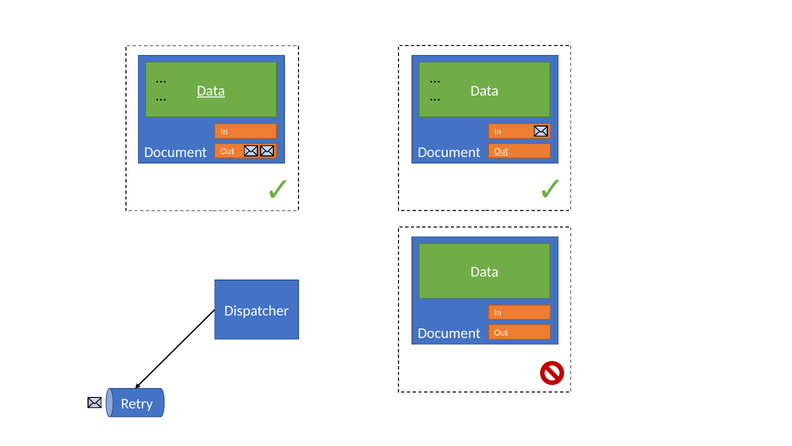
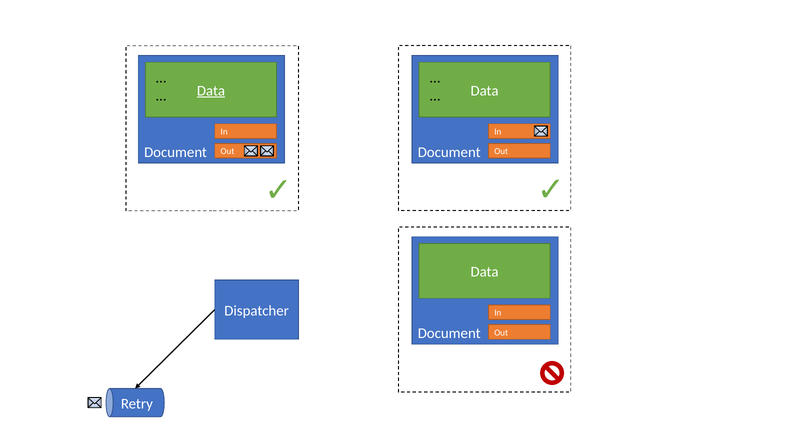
Out at (501, 151) underline: present -> none
